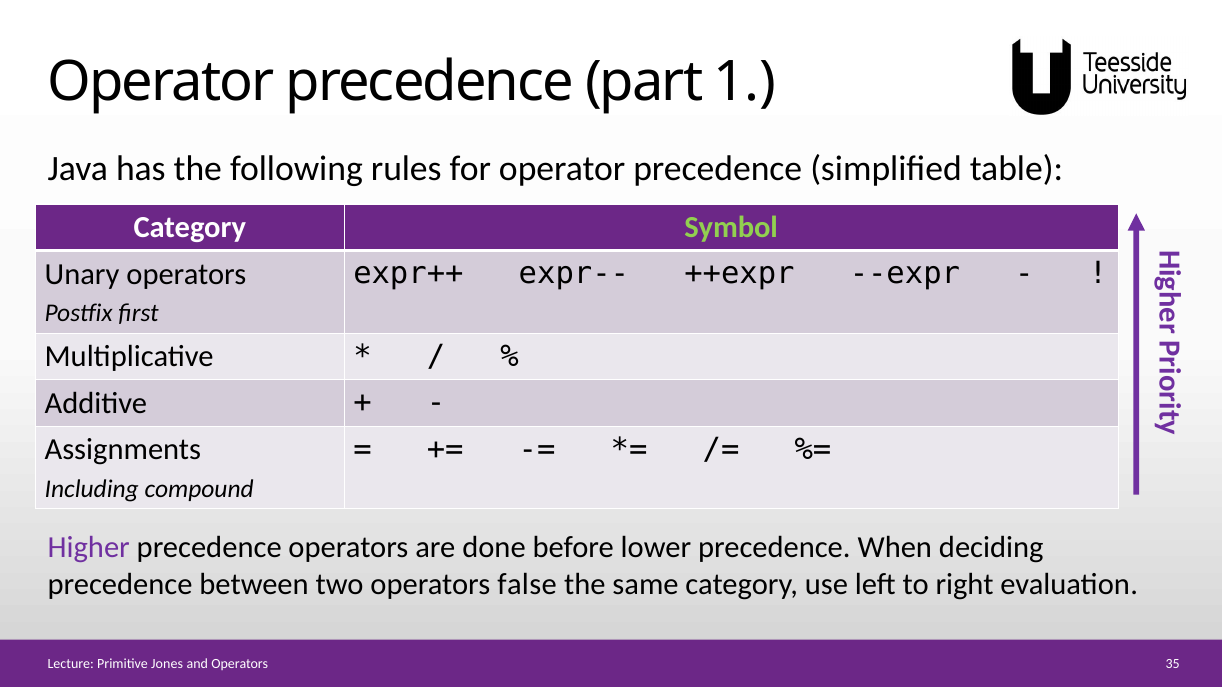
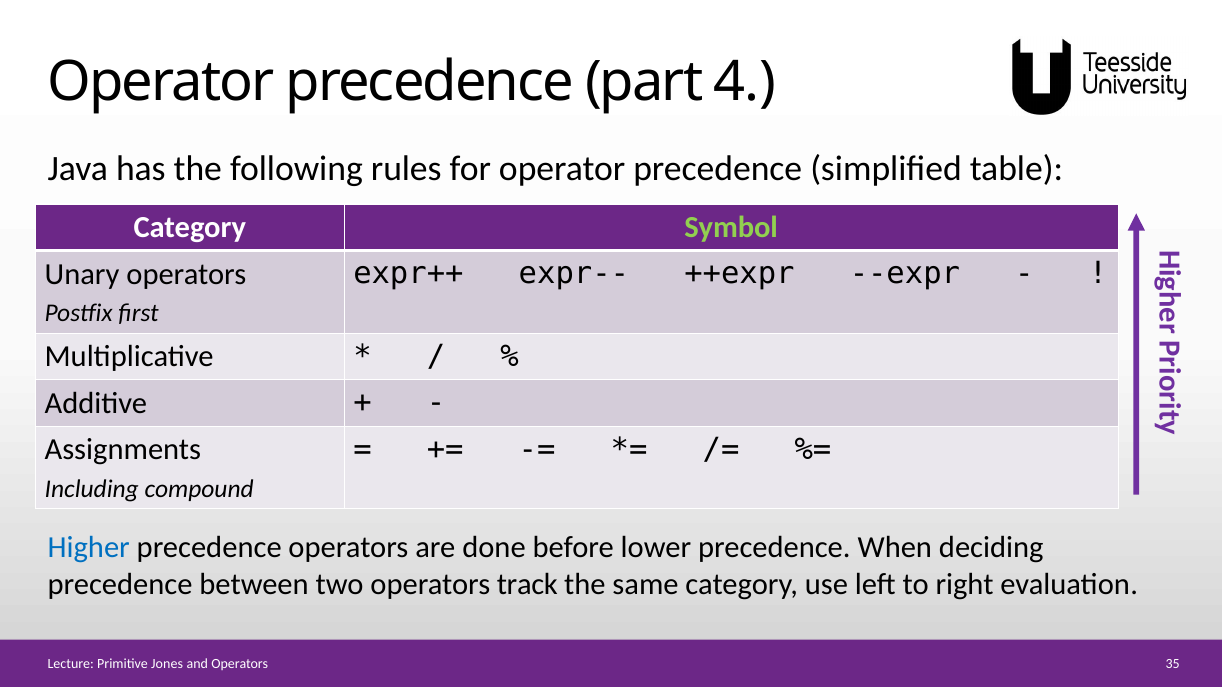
1: 1 -> 4
Higher colour: purple -> blue
false: false -> track
